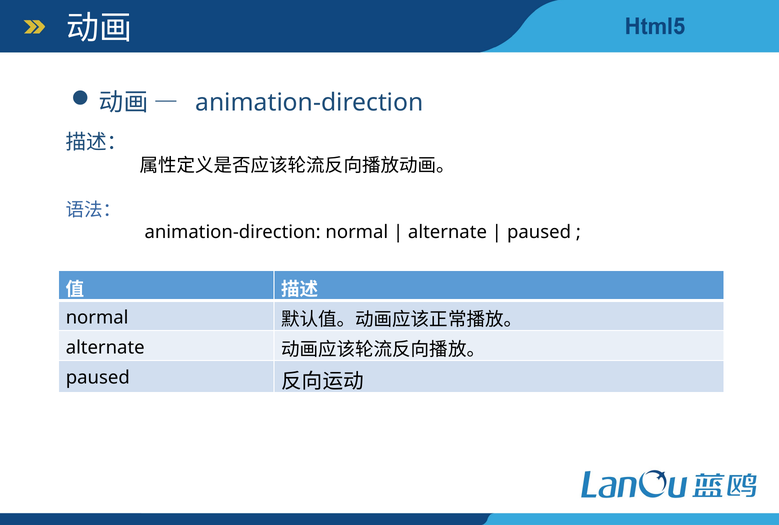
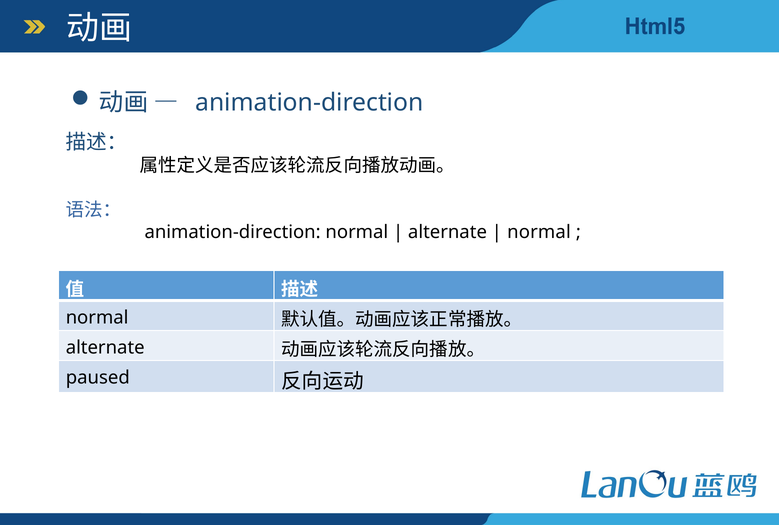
paused at (539, 232): paused -> normal
